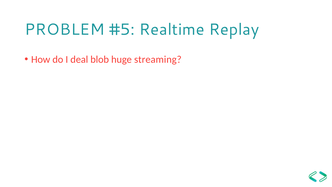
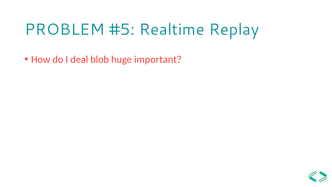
streaming: streaming -> important
